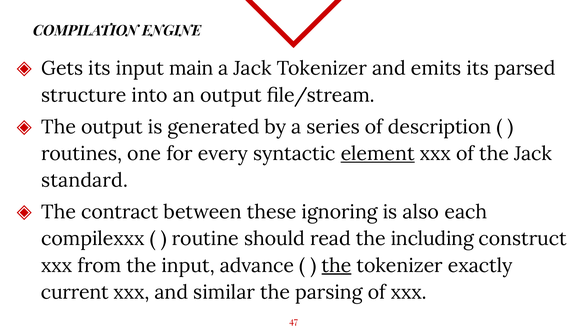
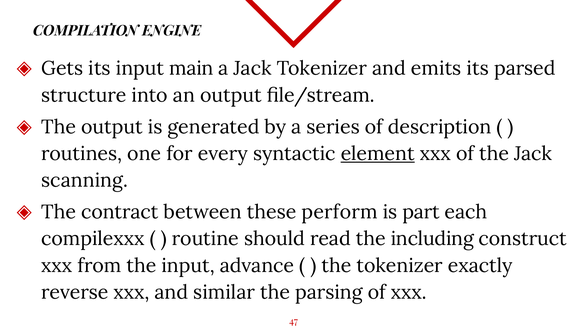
standard: standard -> scanning
ignoring: ignoring -> perform
also: also -> part
the at (336, 266) underline: present -> none
current: current -> reverse
